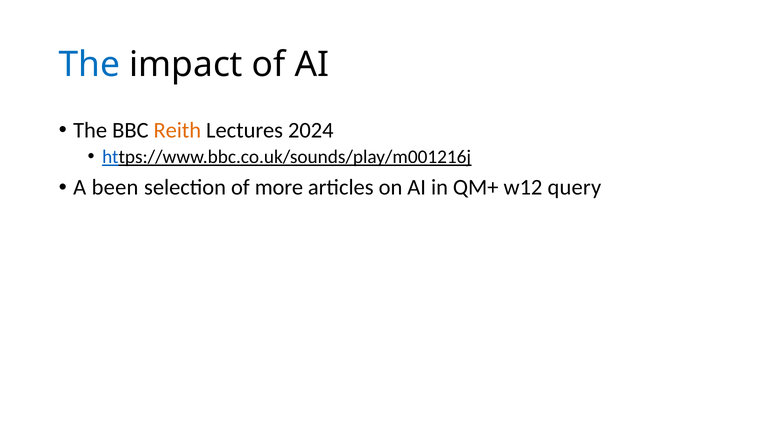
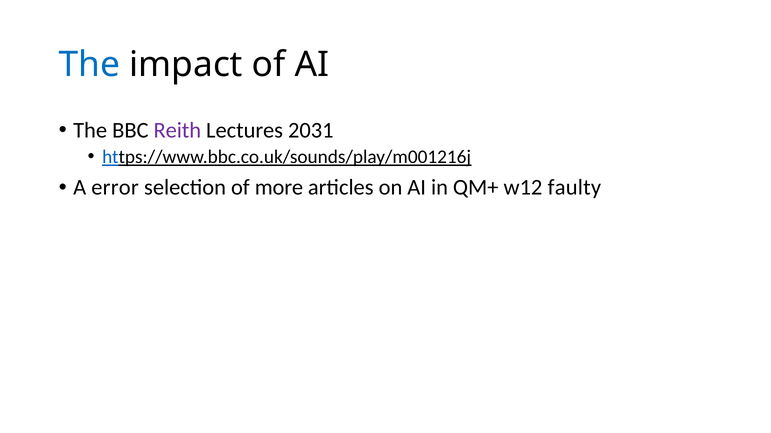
Reith colour: orange -> purple
2024: 2024 -> 2031
been: been -> error
query: query -> faulty
